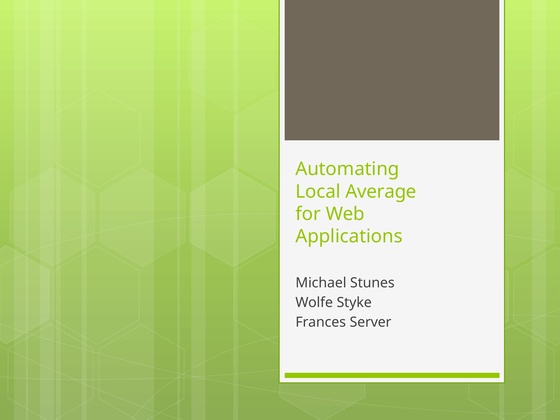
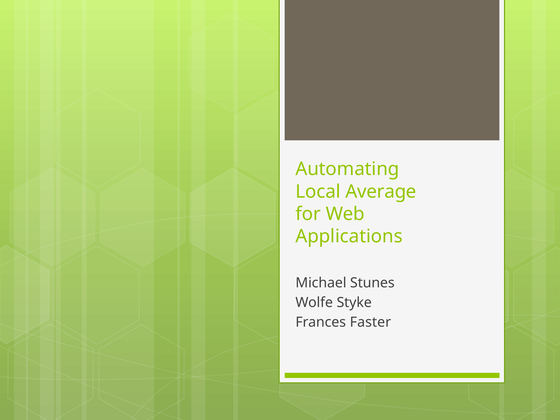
Server: Server -> Faster
